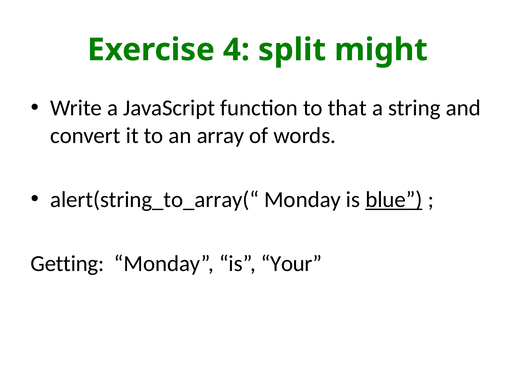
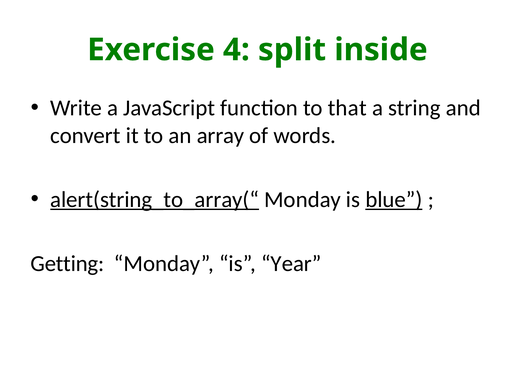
might: might -> inside
alert(string_to_array(“ underline: none -> present
Your: Your -> Year
